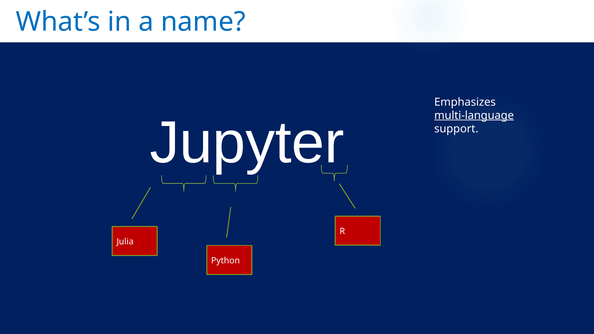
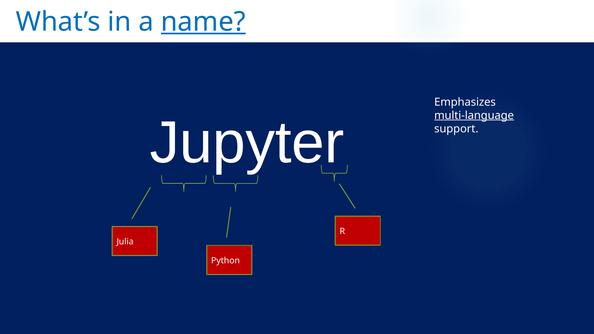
name underline: none -> present
